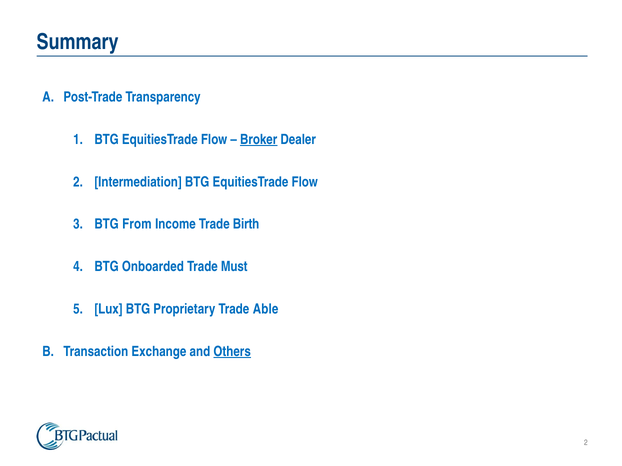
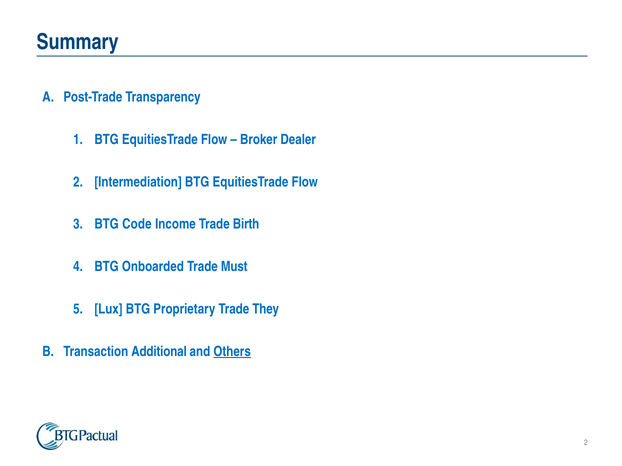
Broker underline: present -> none
From: From -> Code
Able: Able -> They
Exchange: Exchange -> Additional
